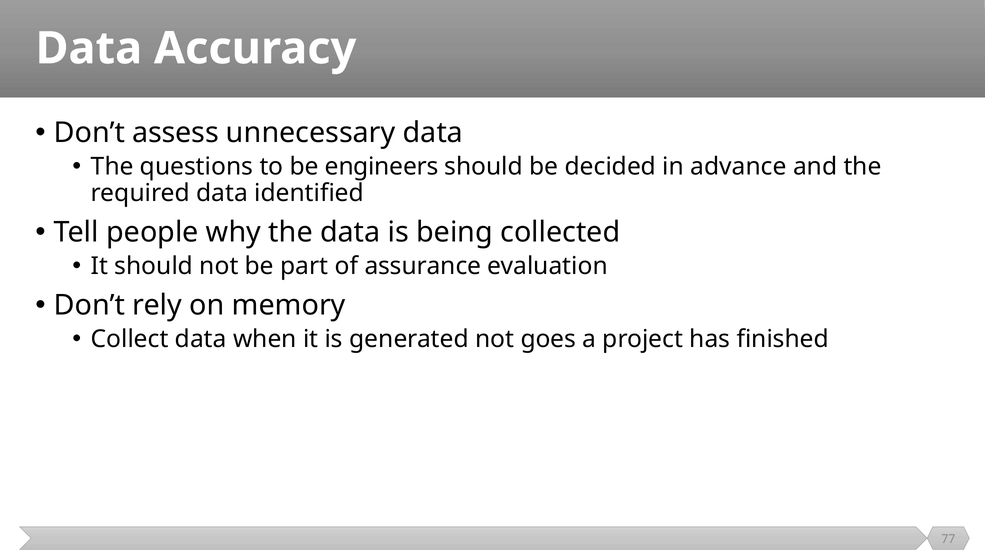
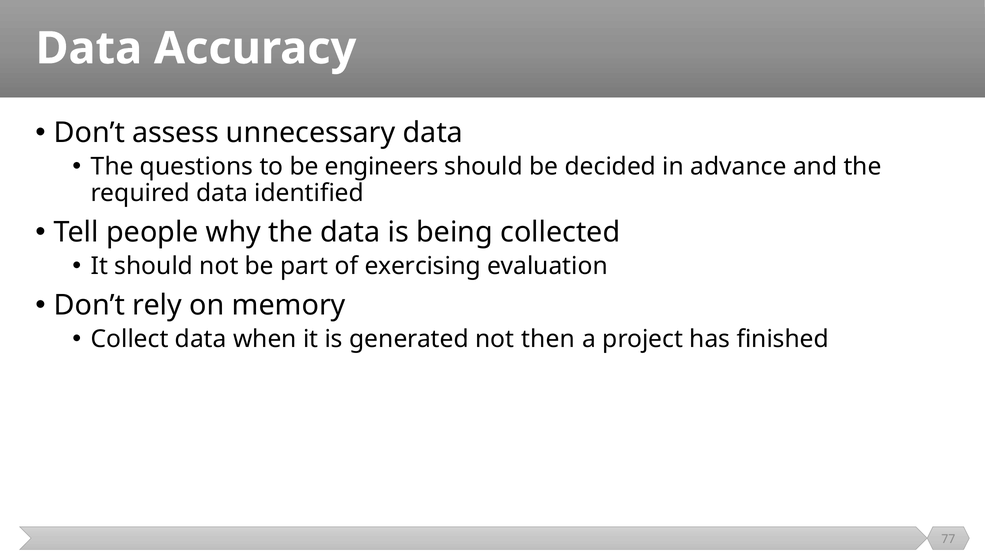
assurance: assurance -> exercising
goes: goes -> then
